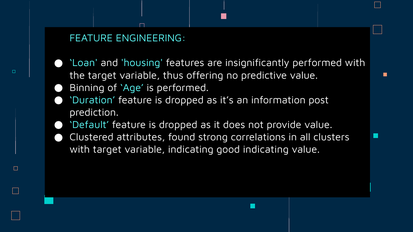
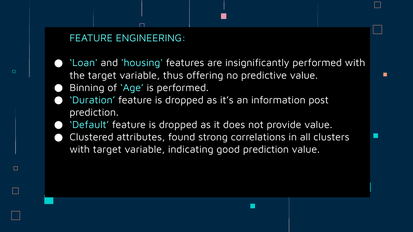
good indicating: indicating -> prediction
